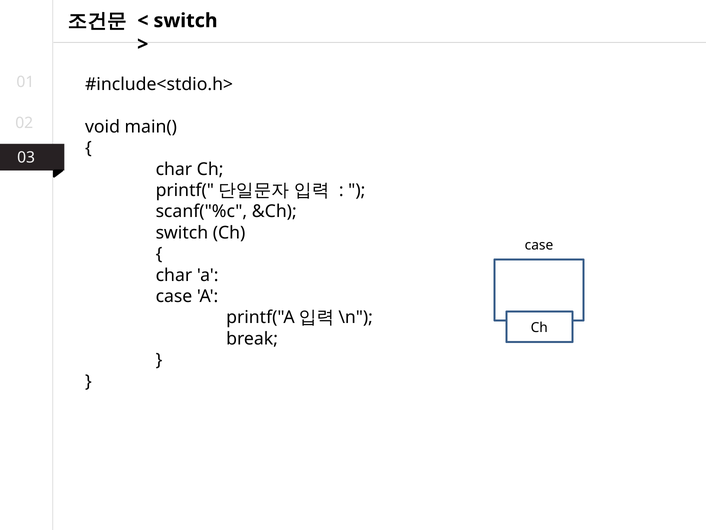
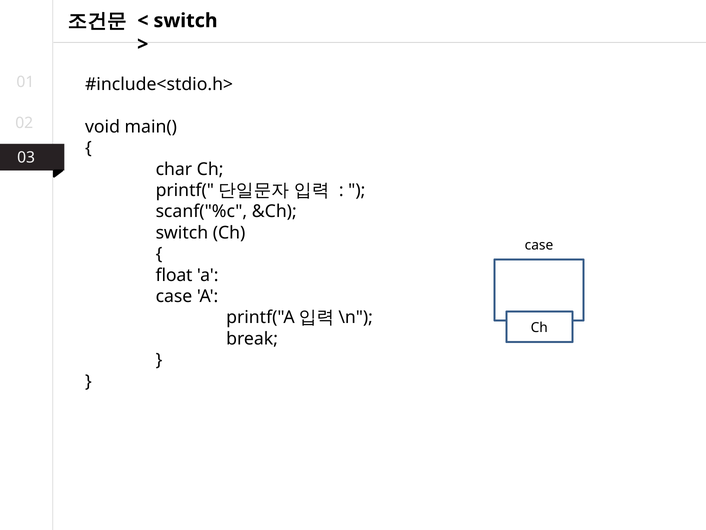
char at (174, 275): char -> float
